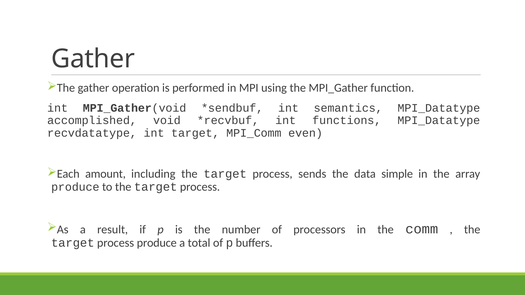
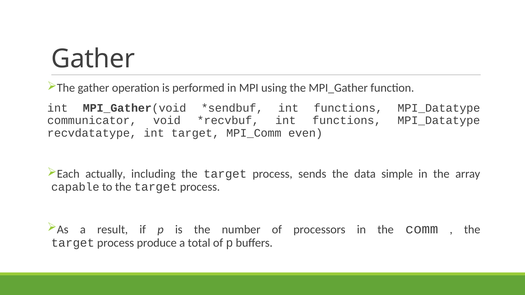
semantics at (348, 108): semantics -> functions
accomplished: accomplished -> communicator
amount: amount -> actually
produce at (75, 187): produce -> capable
